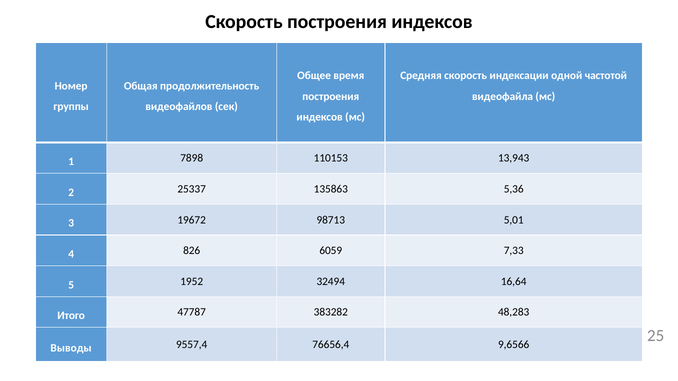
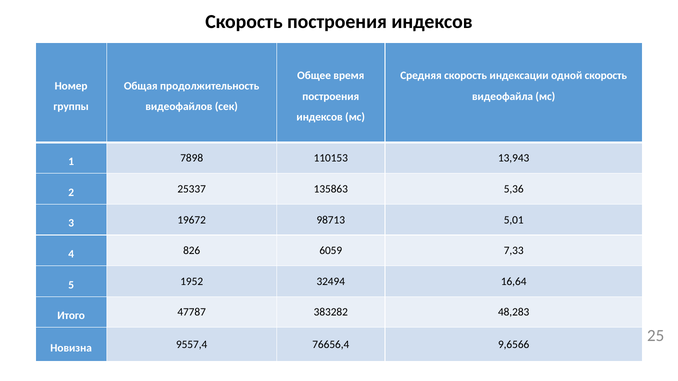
одной частотой: частотой -> скорость
Выводы: Выводы -> Новизна
